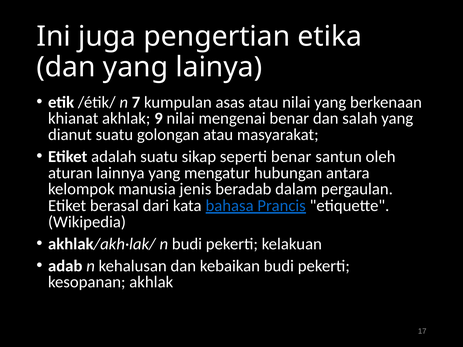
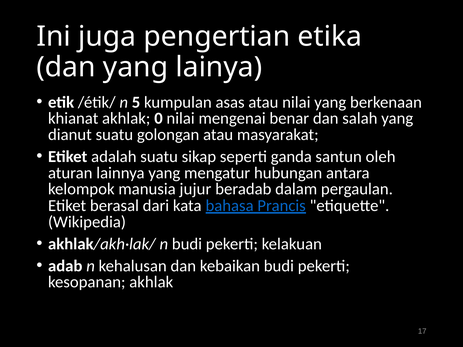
7: 7 -> 5
9: 9 -> 0
seperti benar: benar -> ganda
jenis: jenis -> jujur
